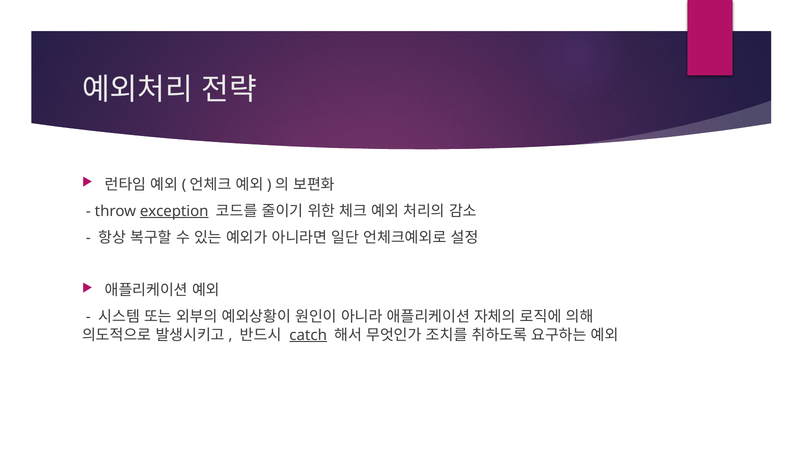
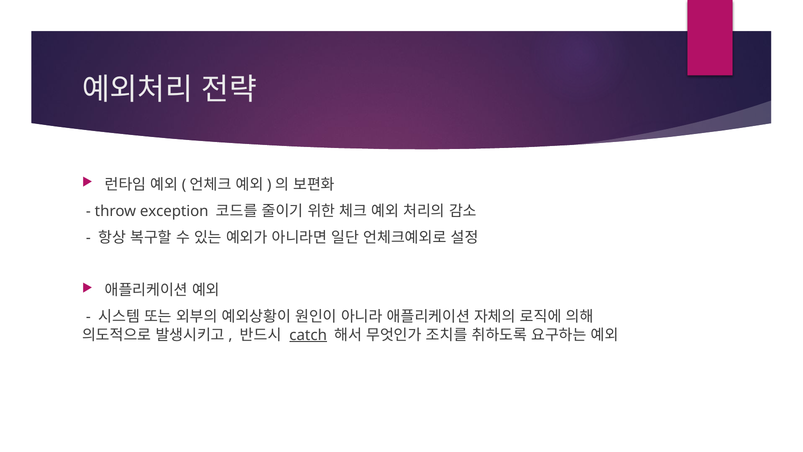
exception underline: present -> none
